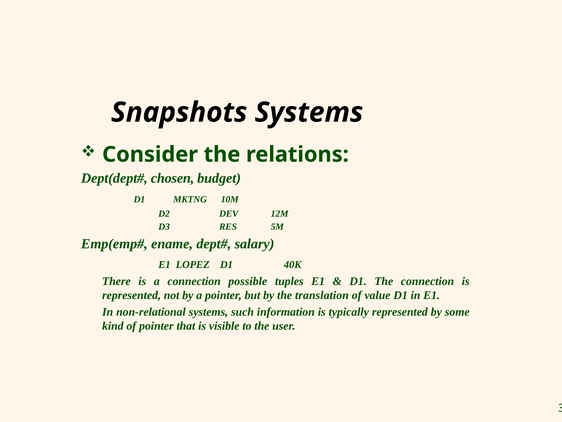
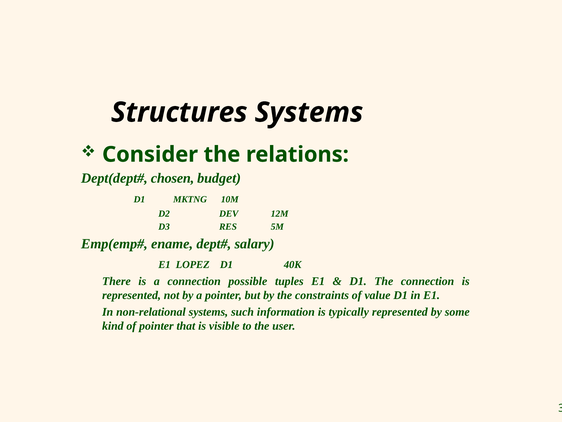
Snapshots: Snapshots -> Structures
translation: translation -> constraints
